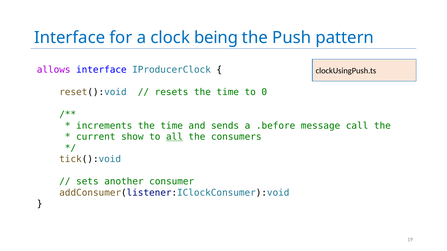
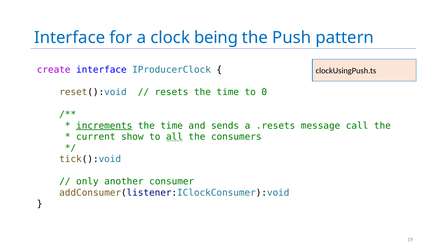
allows: allows -> create
increments underline: none -> present
.before: .before -> .resets
sets: sets -> only
